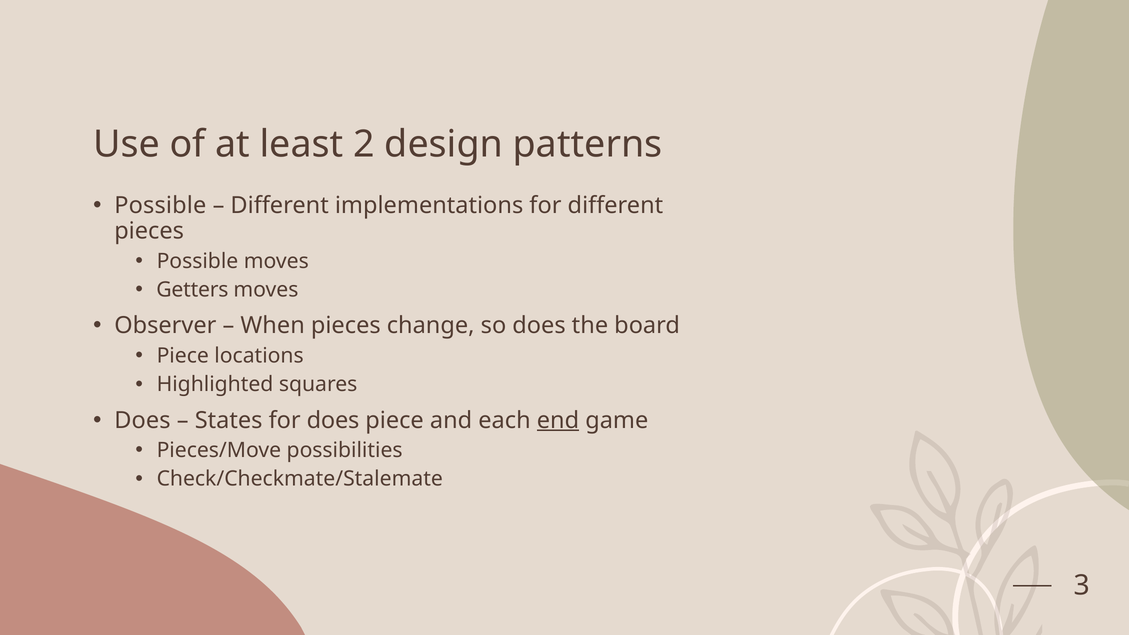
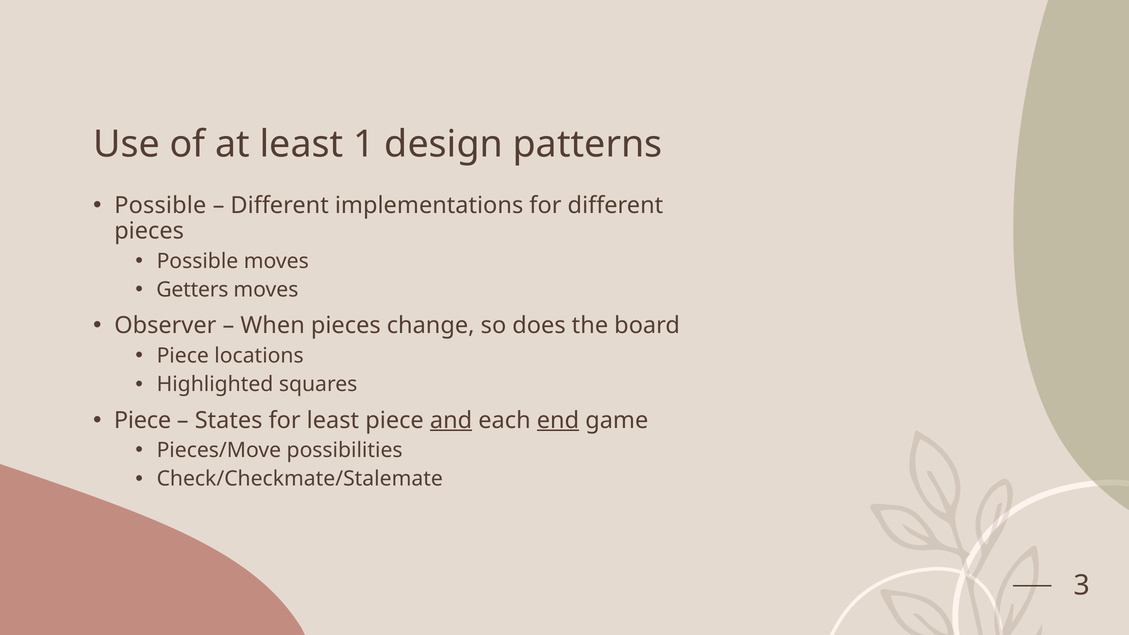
2: 2 -> 1
Does at (142, 420): Does -> Piece
for does: does -> least
and underline: none -> present
